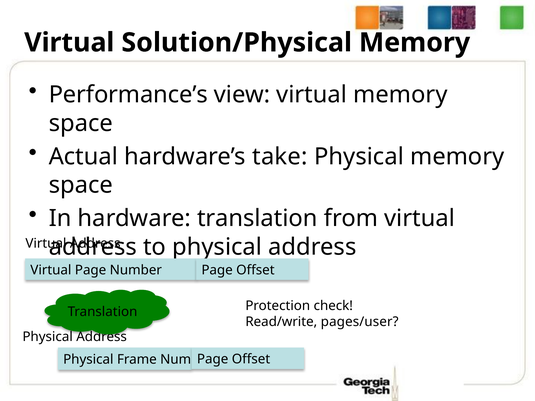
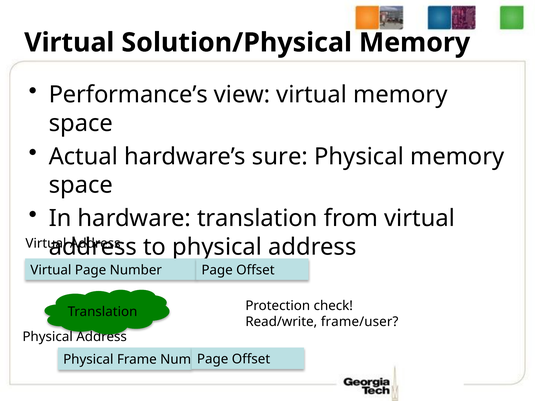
take: take -> sure
pages/user: pages/user -> frame/user
